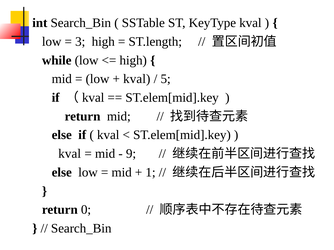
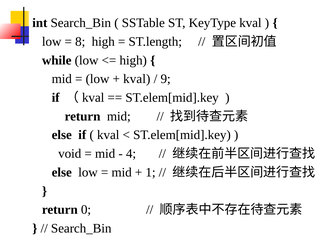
3: 3 -> 8
5: 5 -> 9
kval at (70, 154): kval -> void
9: 9 -> 4
